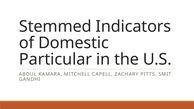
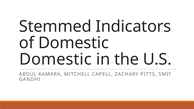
Particular at (56, 59): Particular -> Domestic
